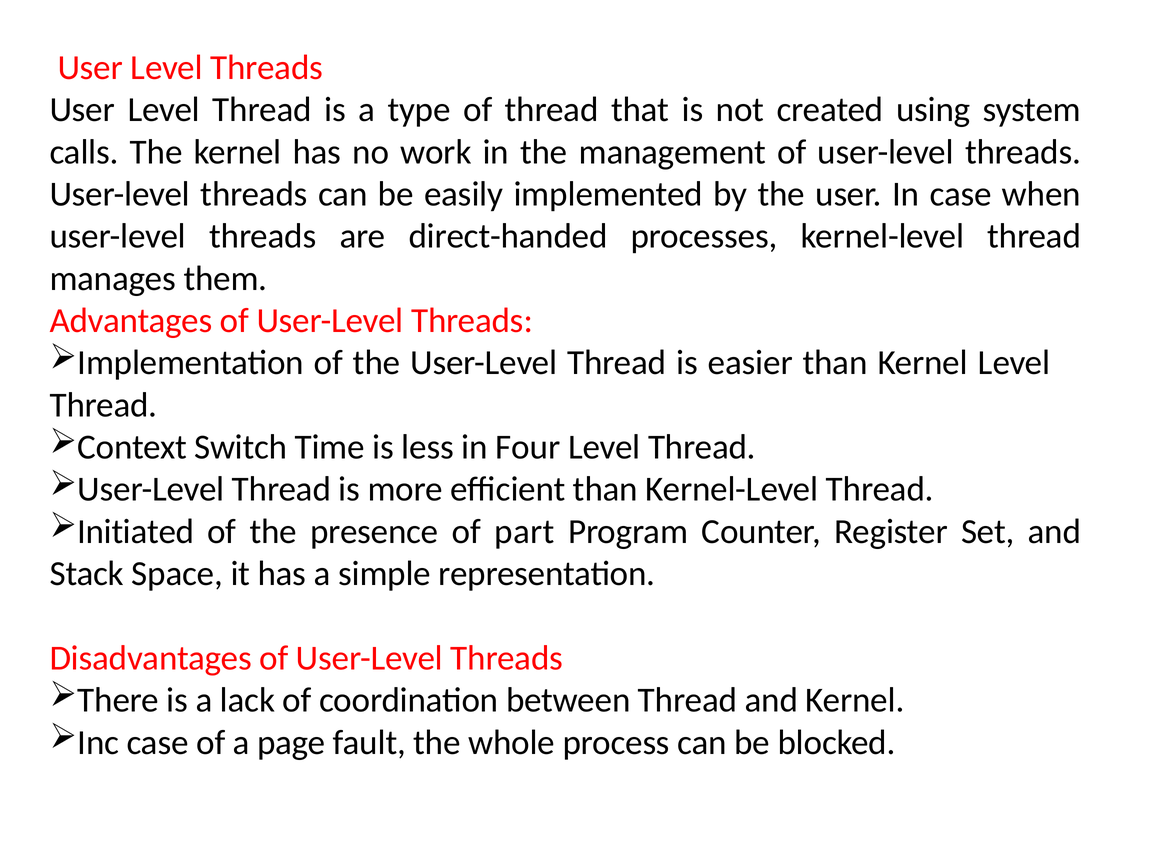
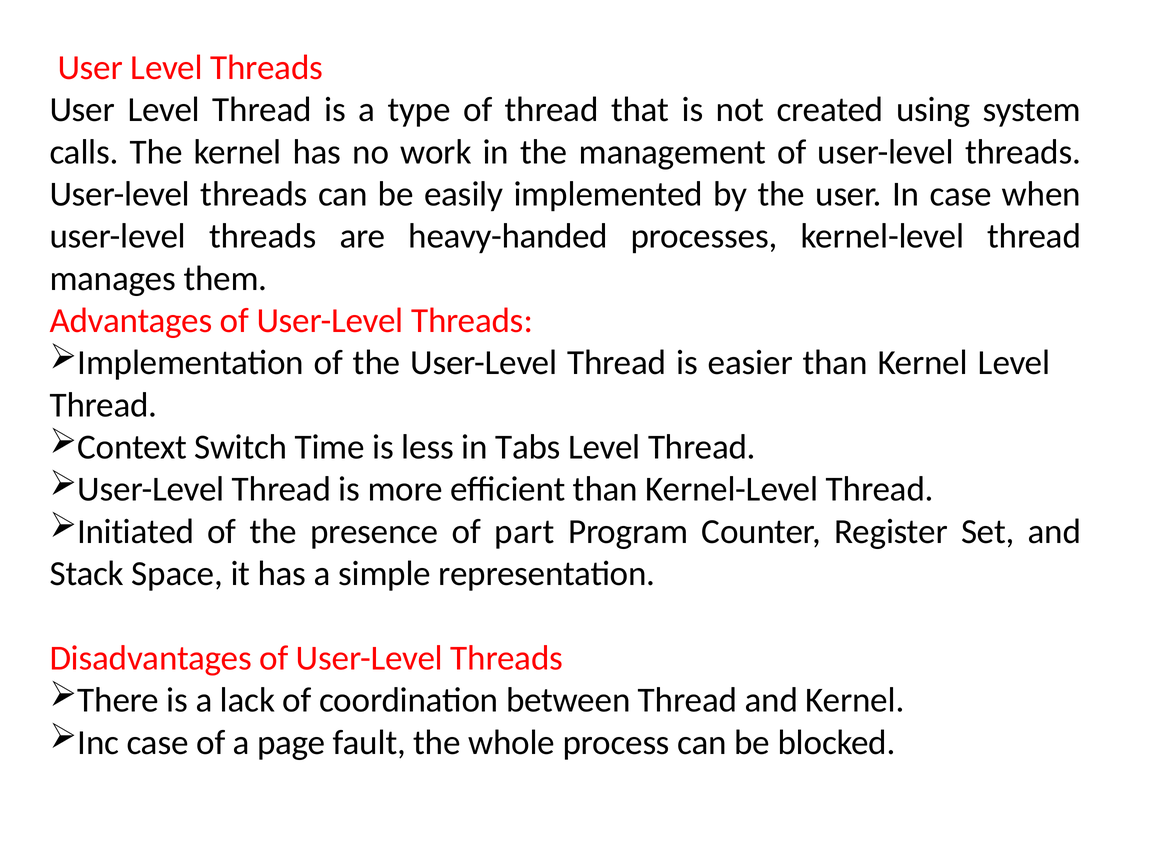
direct-handed: direct-handed -> heavy-handed
Four: Four -> Tabs
